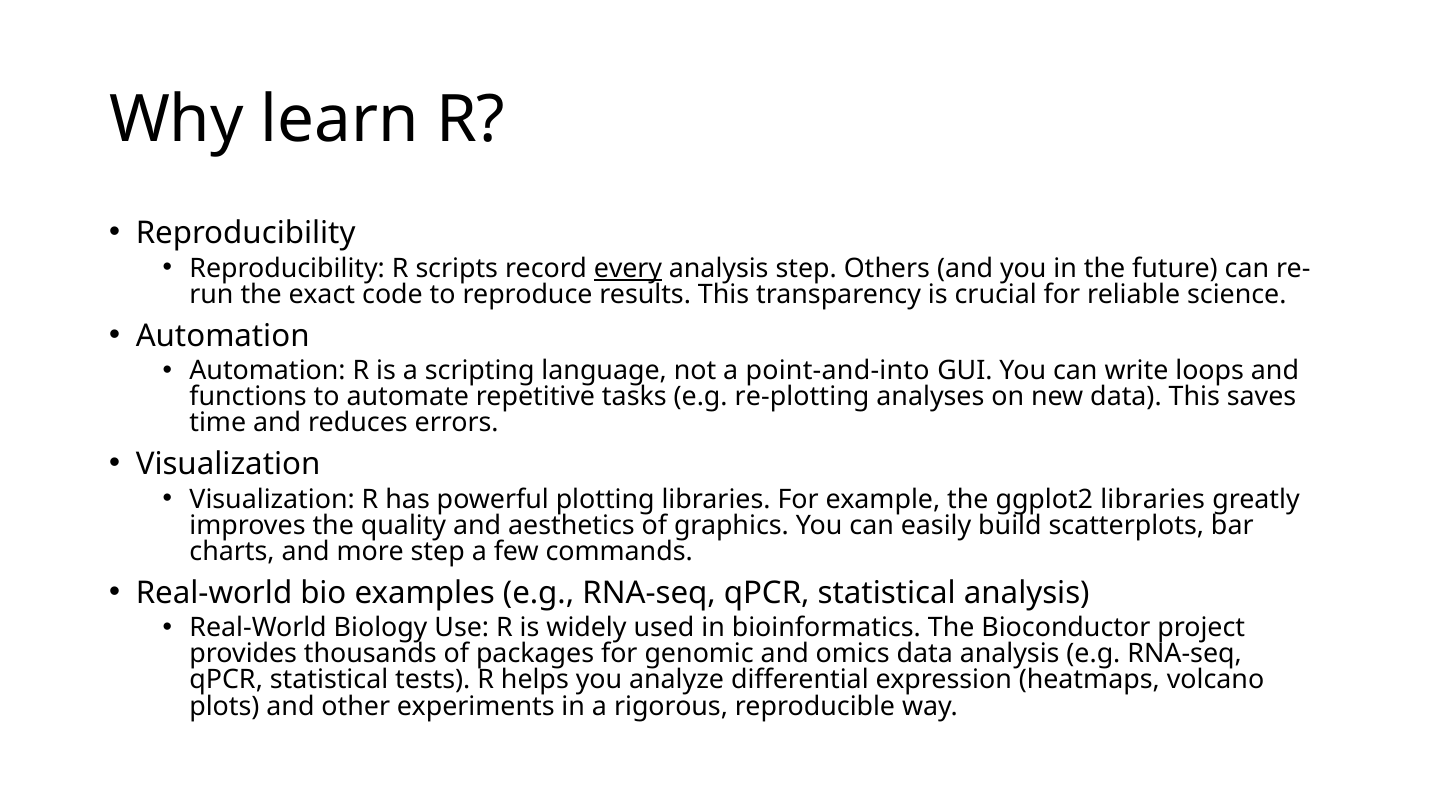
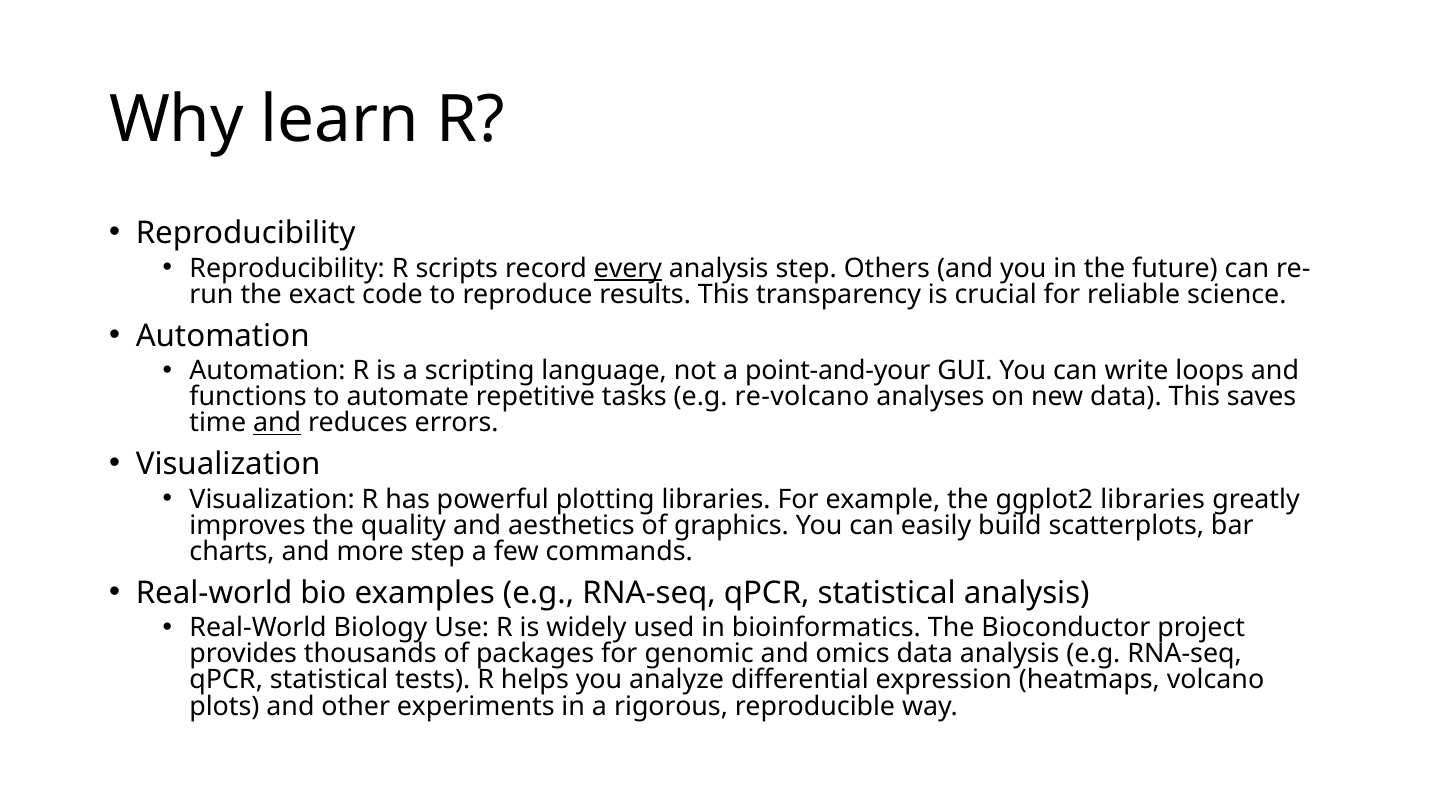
point-and-into: point-and-into -> point-and-your
re-plotting: re-plotting -> re-volcano
and at (277, 423) underline: none -> present
